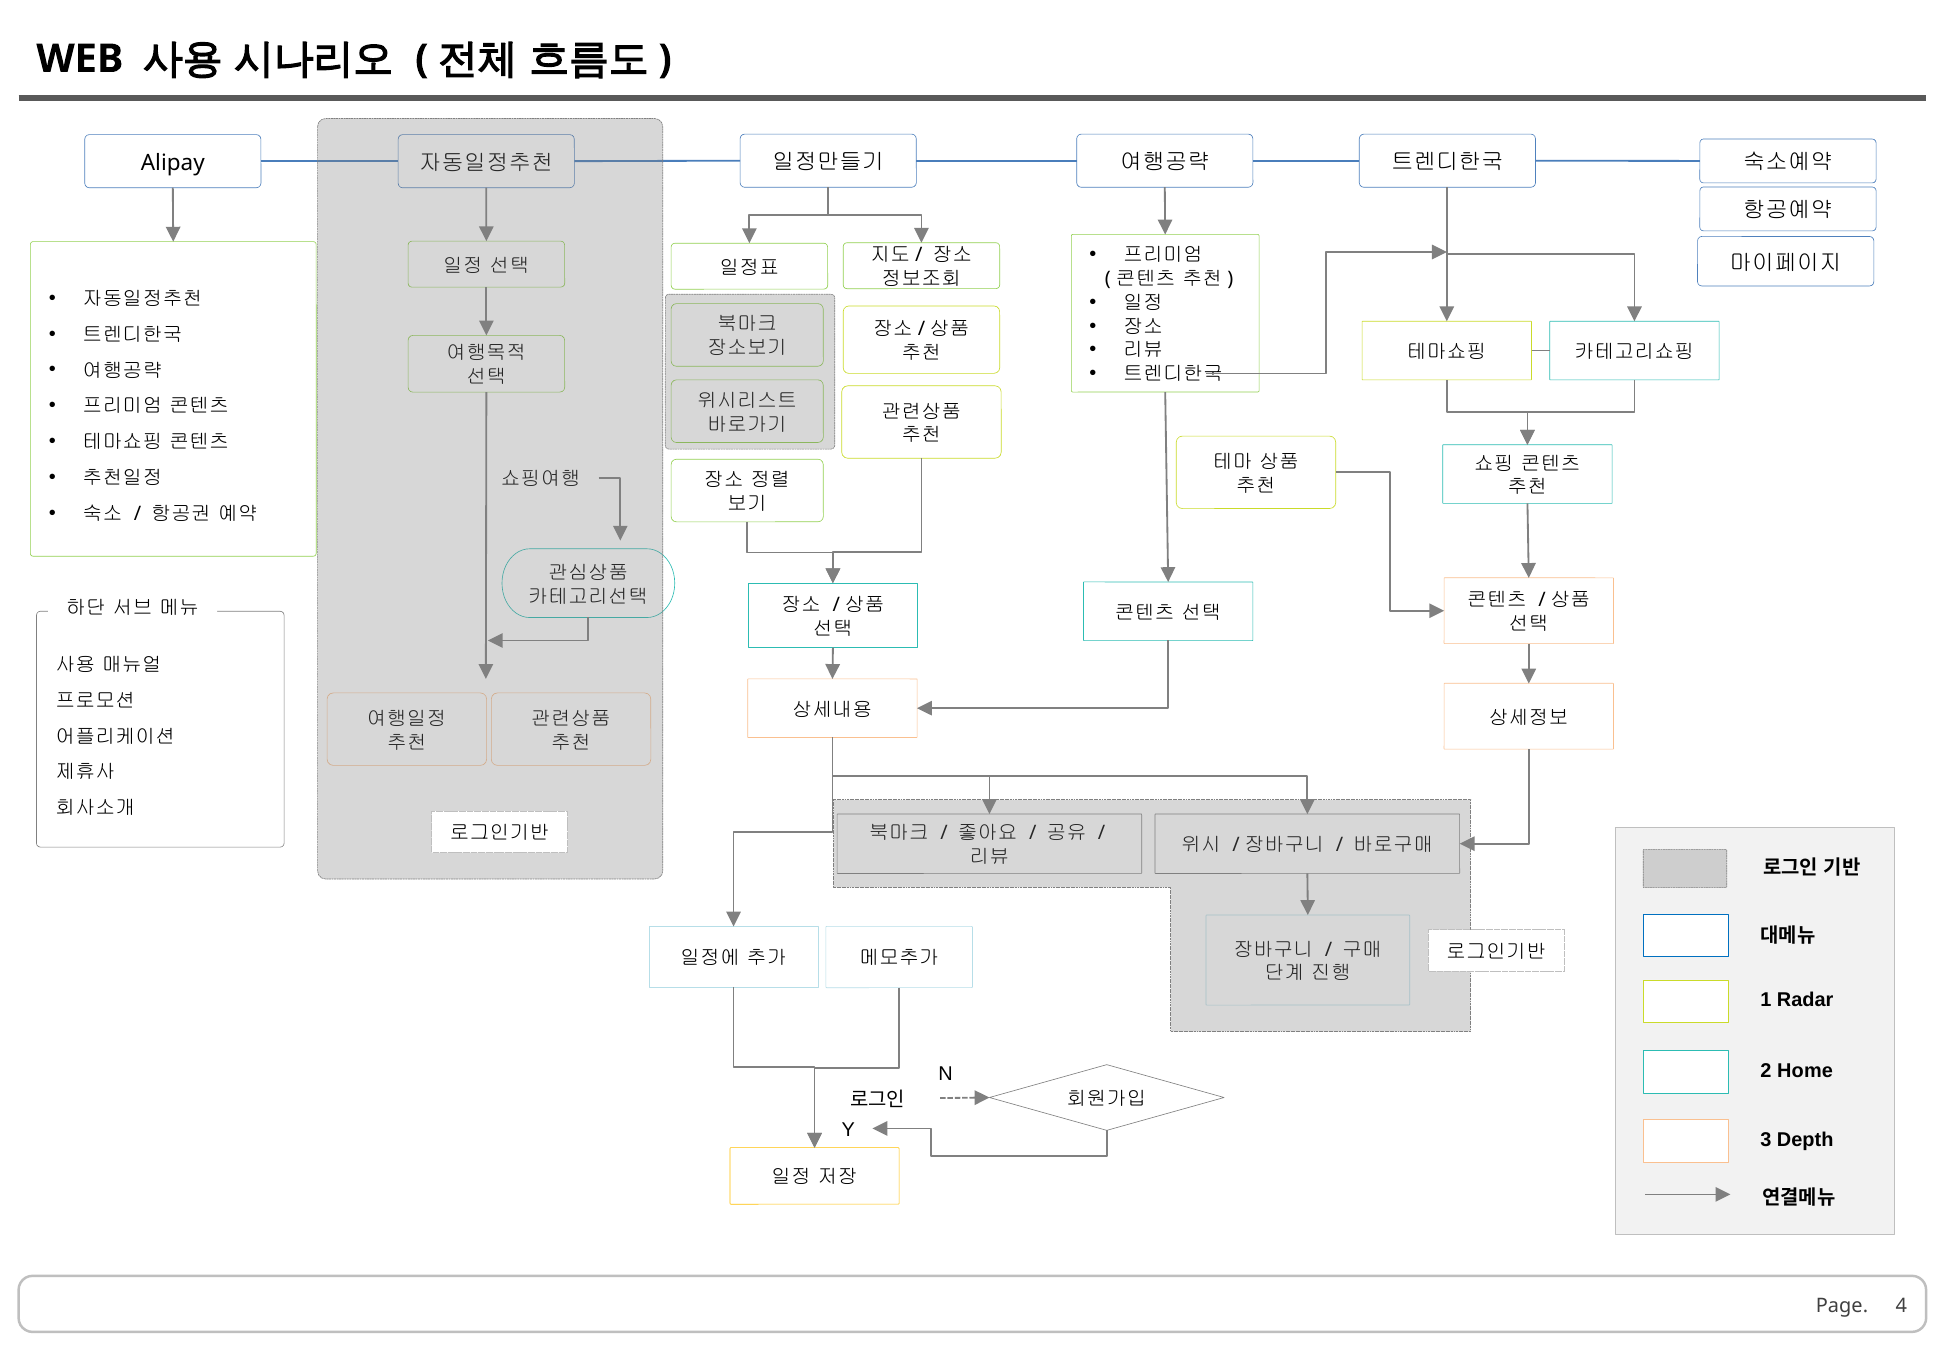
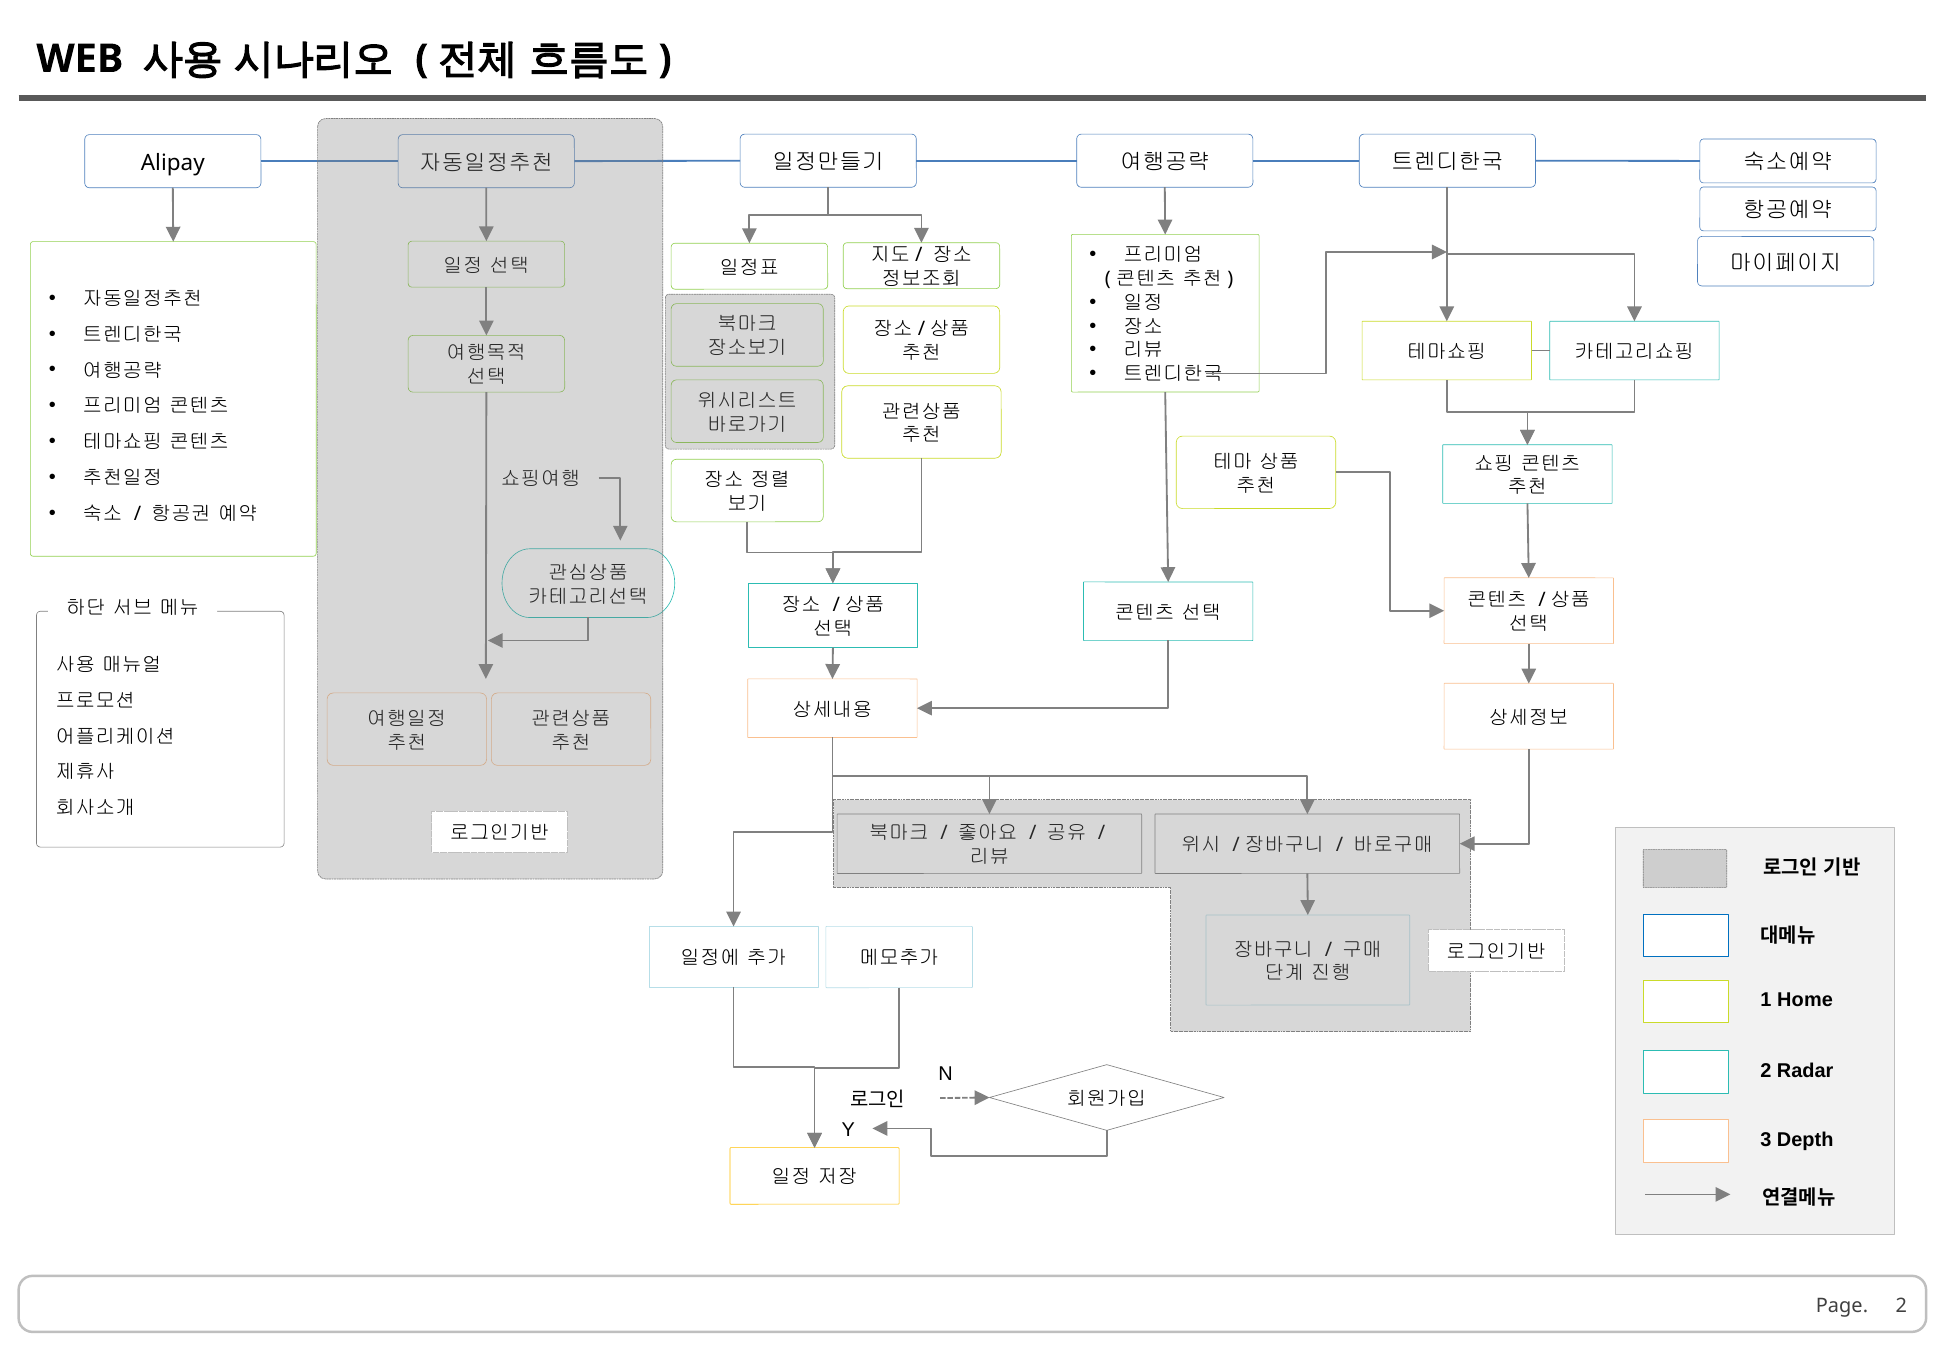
Radar: Radar -> Home
Home: Home -> Radar
4 at (1901, 1306): 4 -> 2
